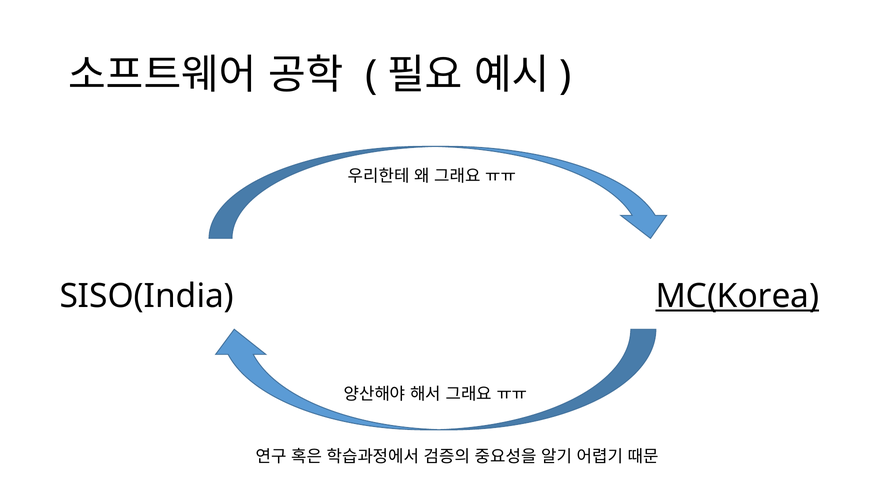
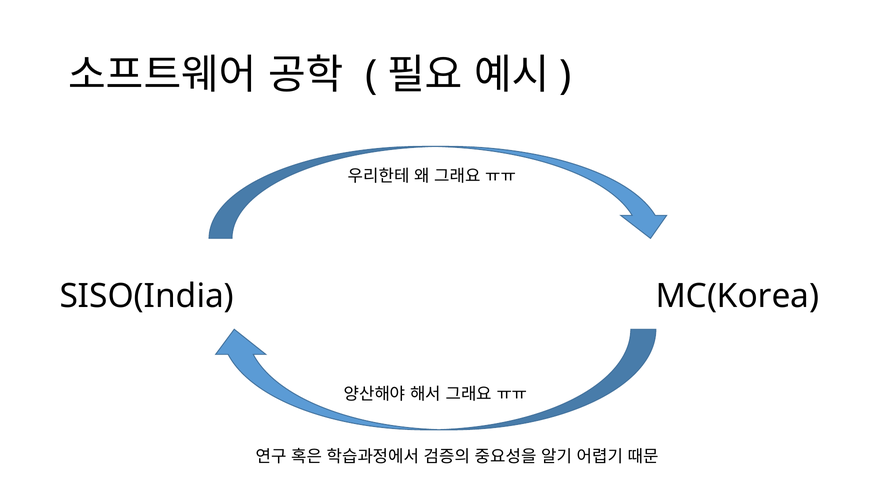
MC(Korea underline: present -> none
